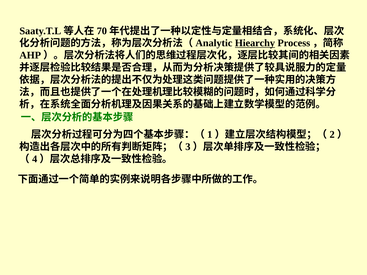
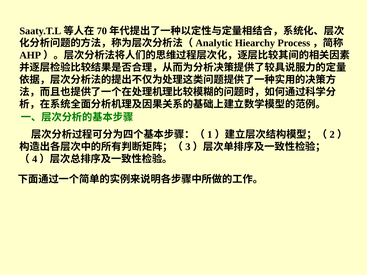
Hiearchy underline: present -> none
